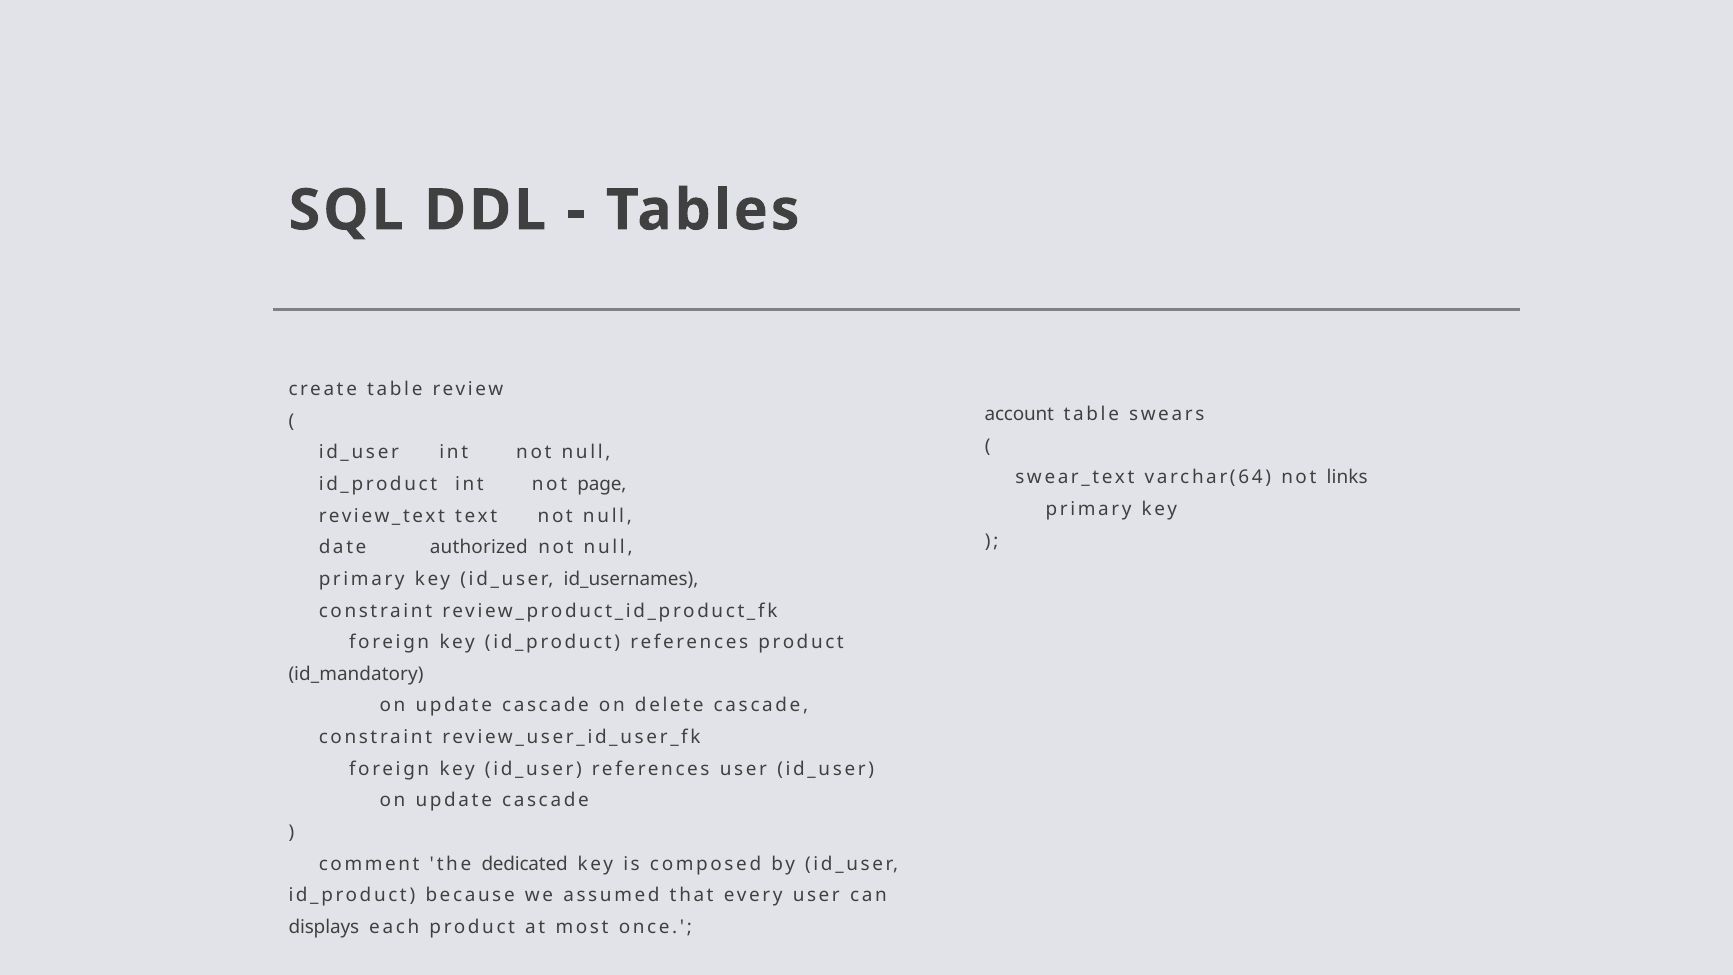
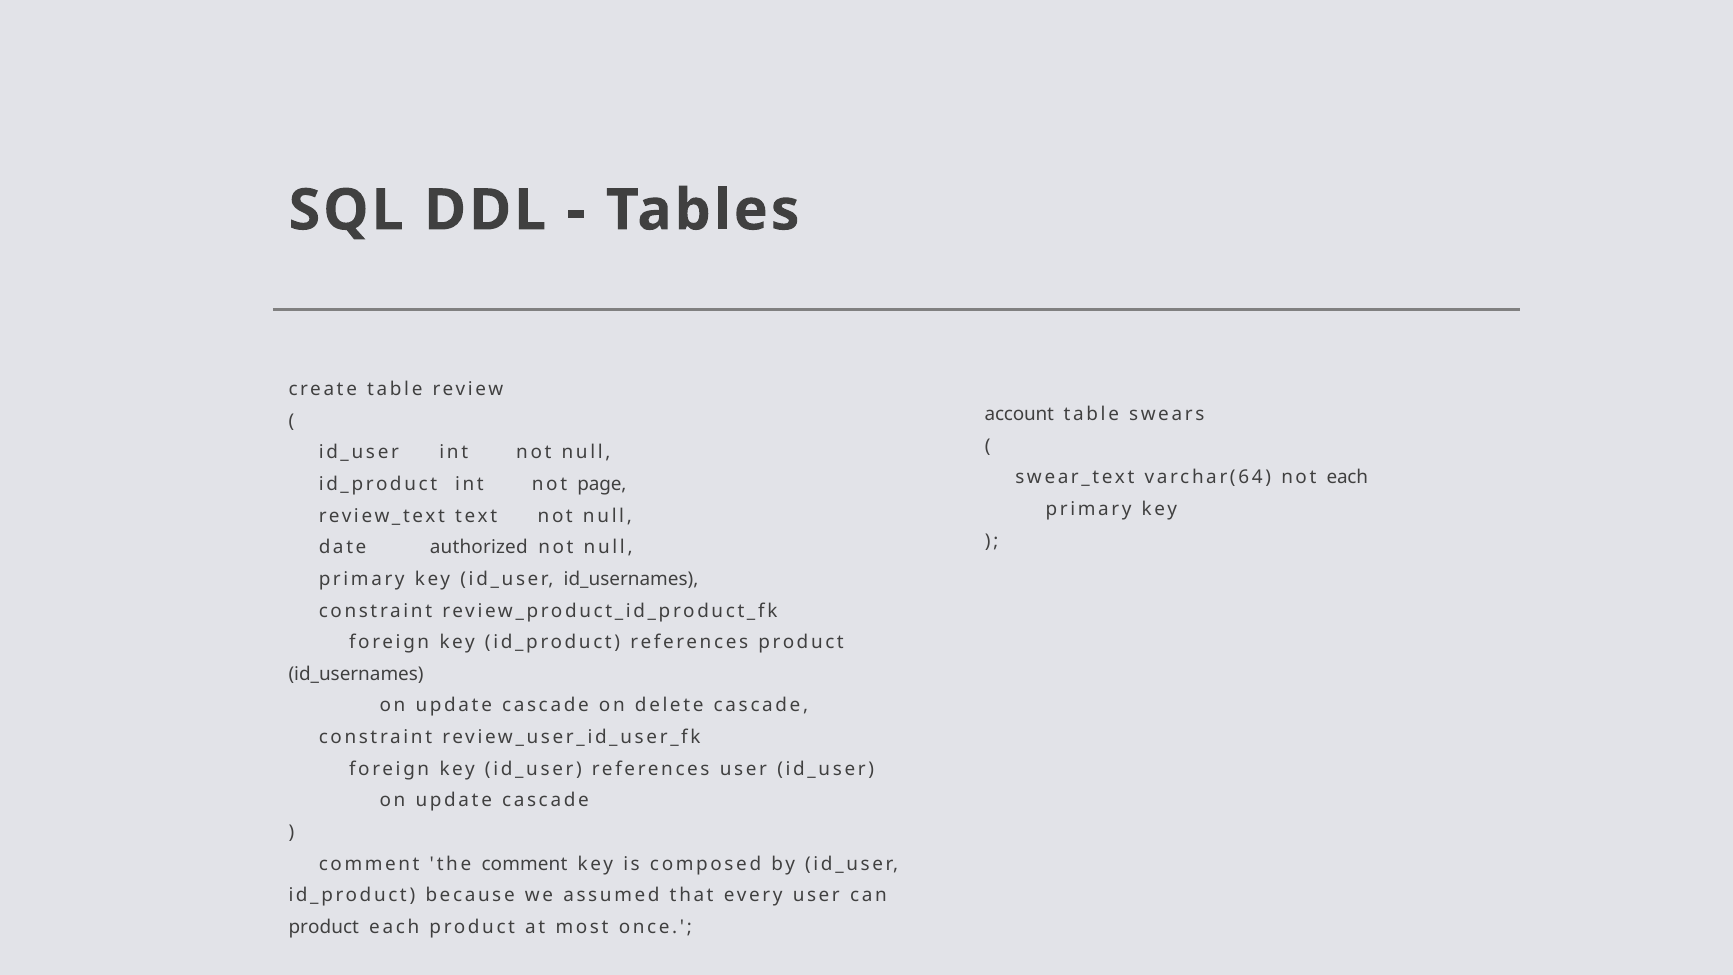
not links: links -> each
id_mandatory at (356, 674): id_mandatory -> id_usernames
the dedicated: dedicated -> comment
displays at (324, 927): displays -> product
